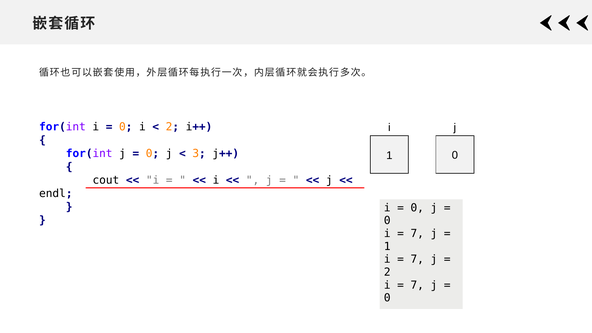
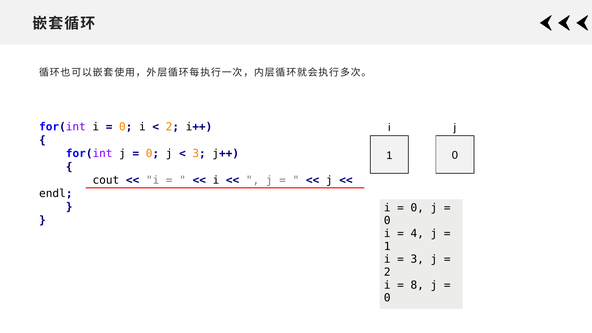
7 at (417, 234): 7 -> 4
7 at (417, 259): 7 -> 3
7 at (417, 285): 7 -> 8
